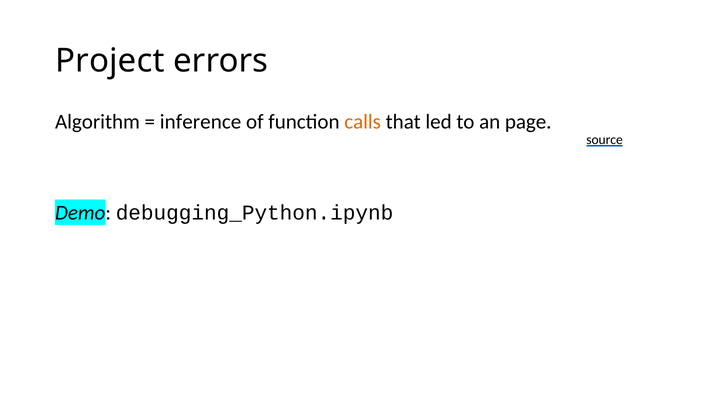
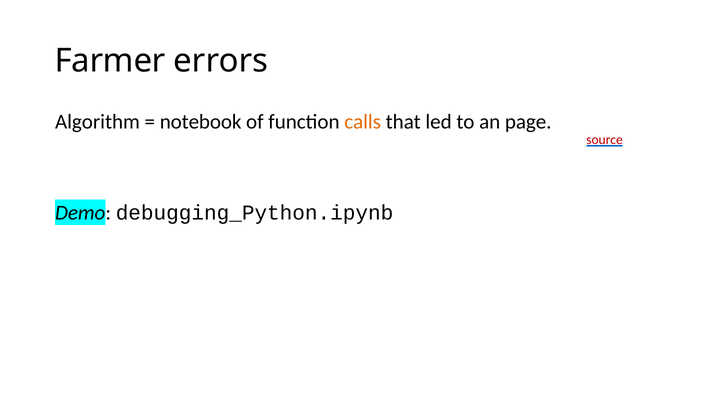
Project: Project -> Farmer
inference: inference -> notebook
source colour: black -> red
